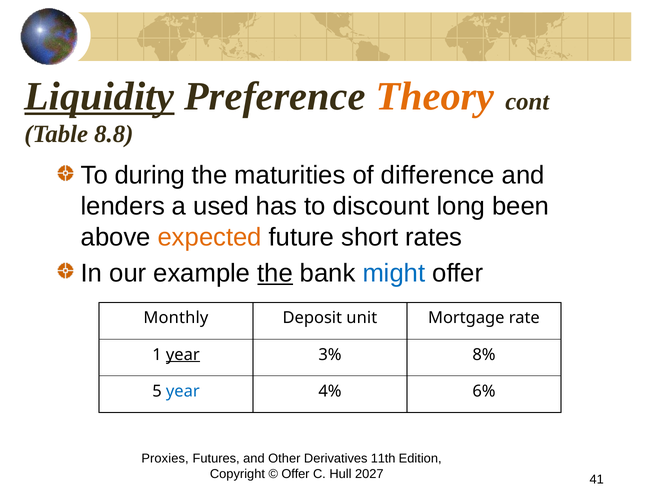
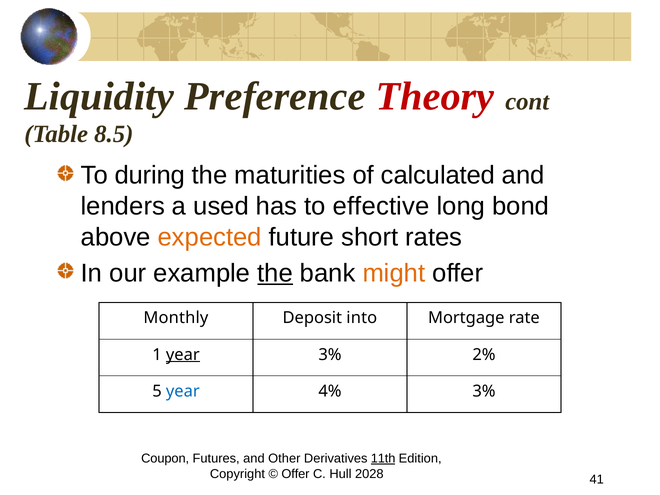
Liquidity underline: present -> none
Theory colour: orange -> red
8.8: 8.8 -> 8.5
difference: difference -> calculated
discount: discount -> effective
been: been -> bond
might colour: blue -> orange
unit: unit -> into
8%: 8% -> 2%
4% 6%: 6% -> 3%
Proxies: Proxies -> Coupon
11th underline: none -> present
2027: 2027 -> 2028
